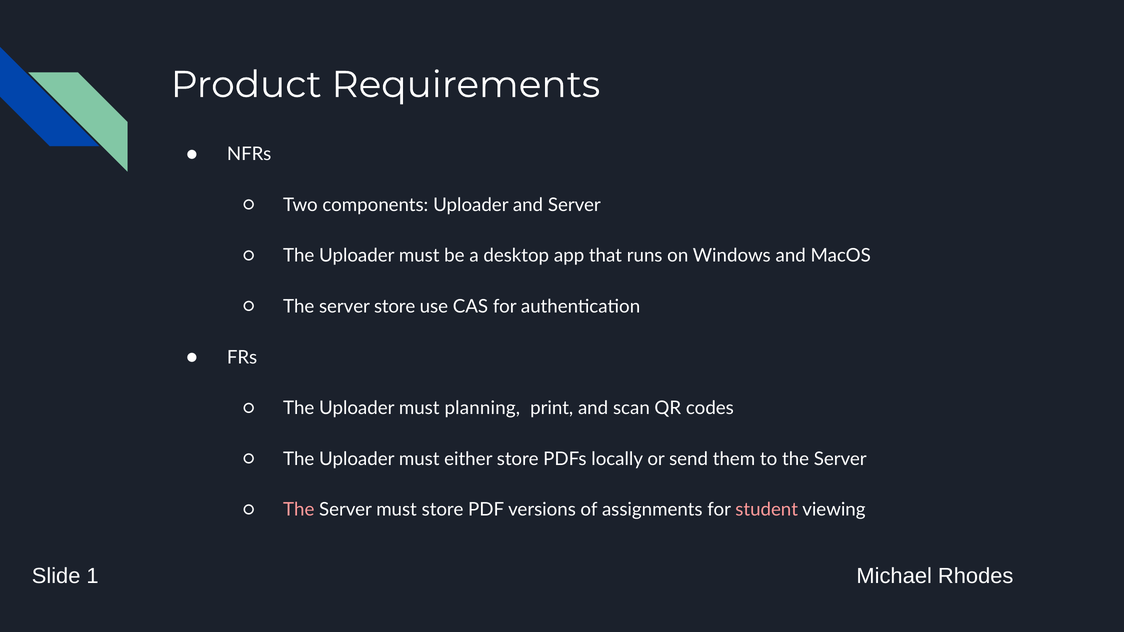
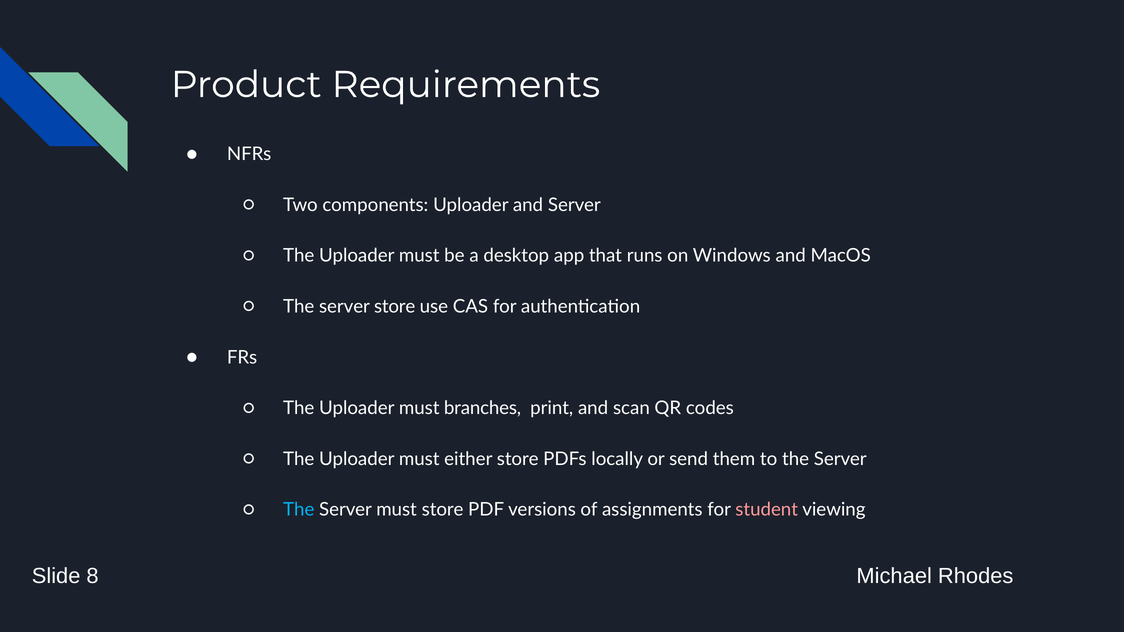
planning: planning -> branches
The at (299, 510) colour: pink -> light blue
1: 1 -> 8
